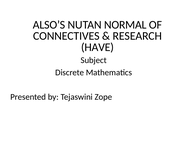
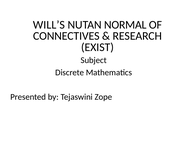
ALSO’S: ALSO’S -> WILL’S
HAVE: HAVE -> EXIST
